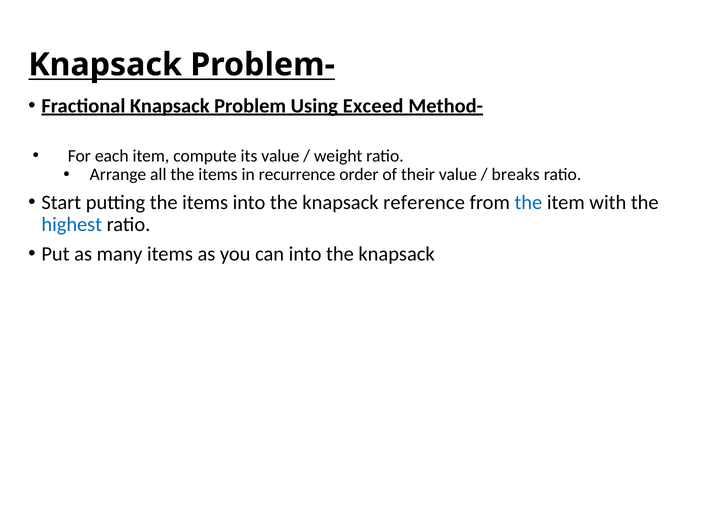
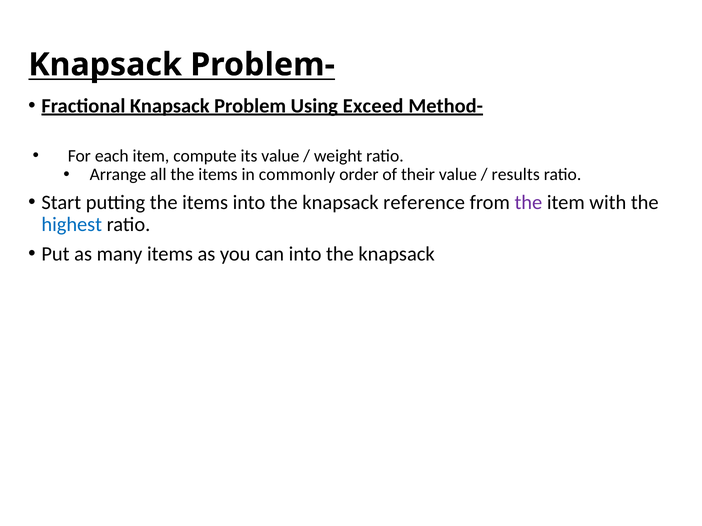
recurrence: recurrence -> commonly
breaks: breaks -> results
the at (528, 203) colour: blue -> purple
